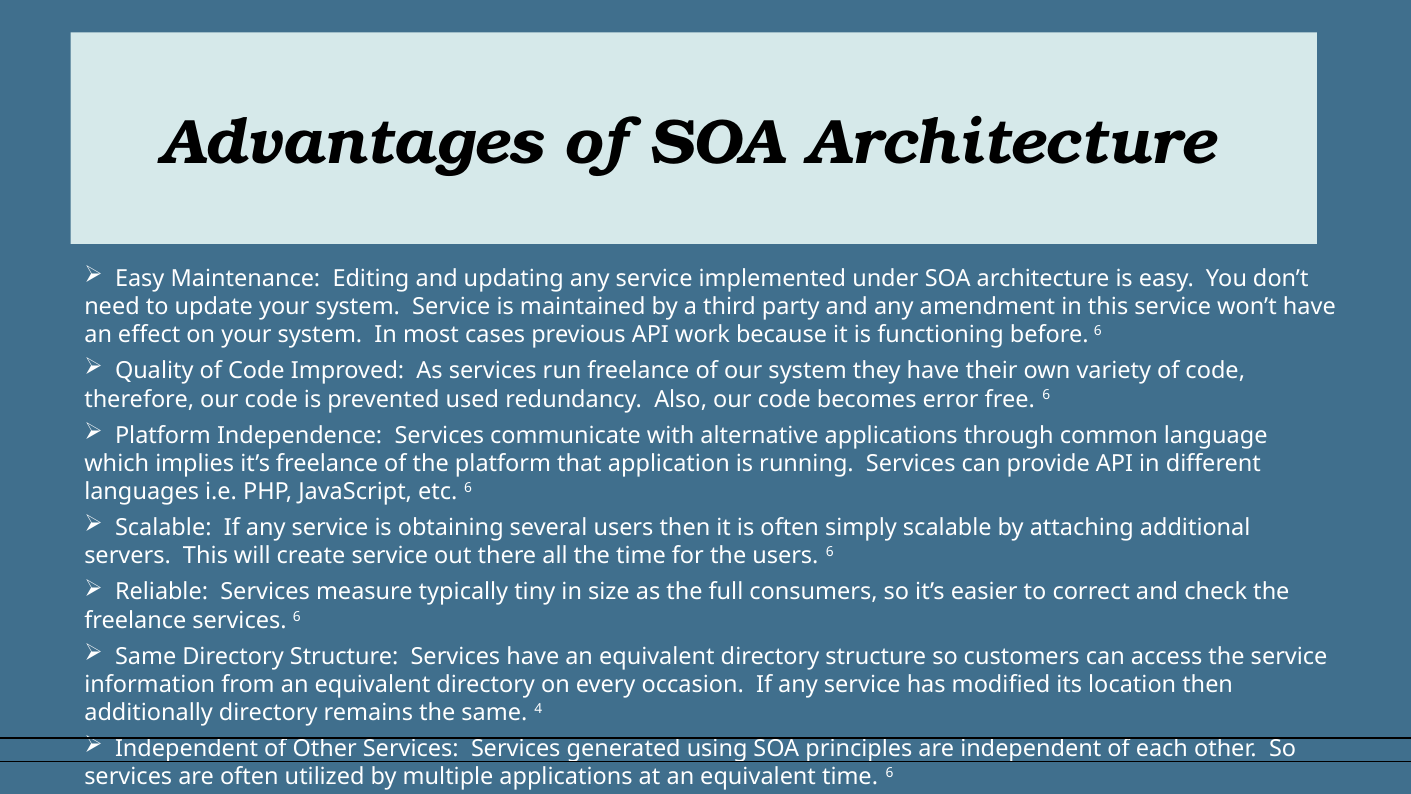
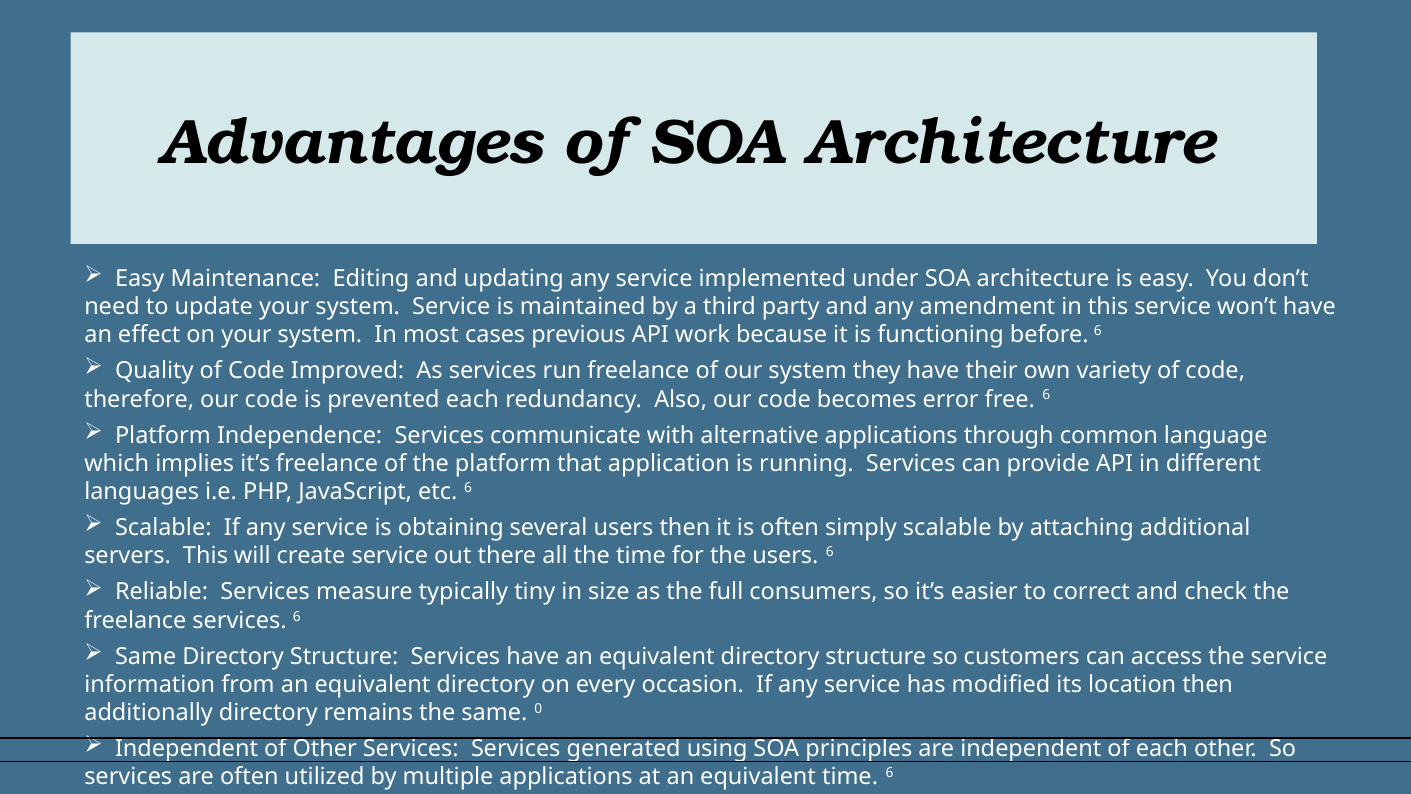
prevented used: used -> each
4: 4 -> 0
